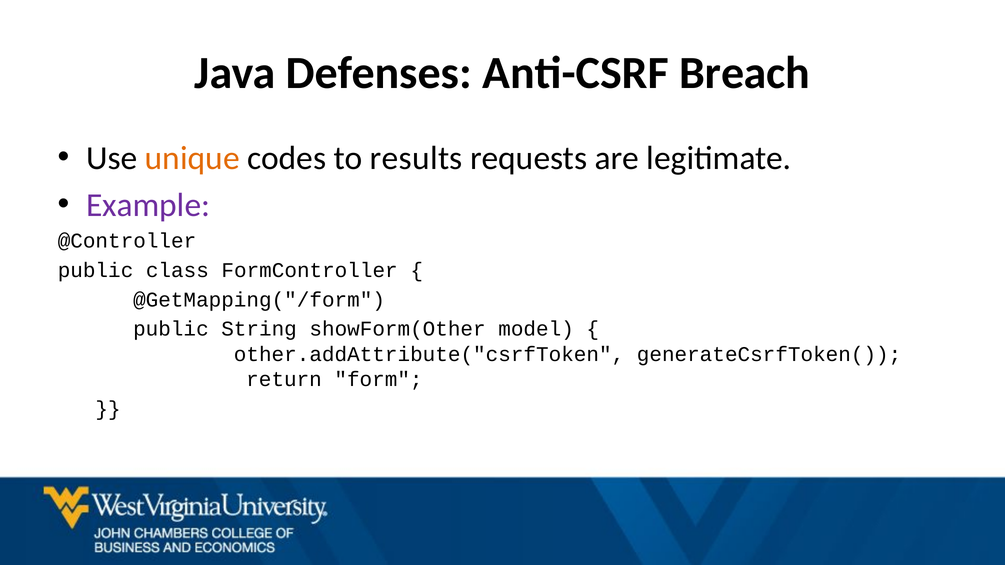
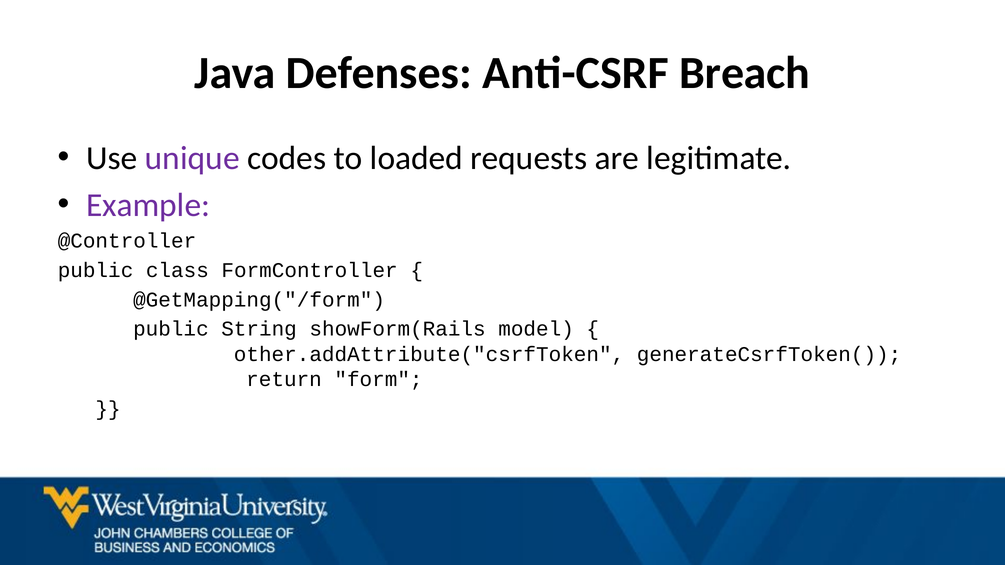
unique colour: orange -> purple
results: results -> loaded
showForm(Other: showForm(Other -> showForm(Rails
